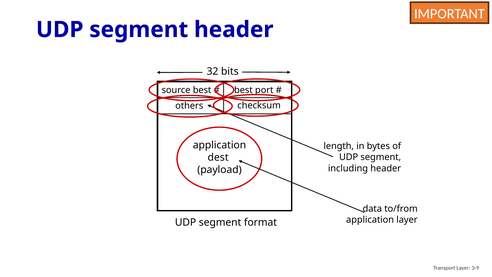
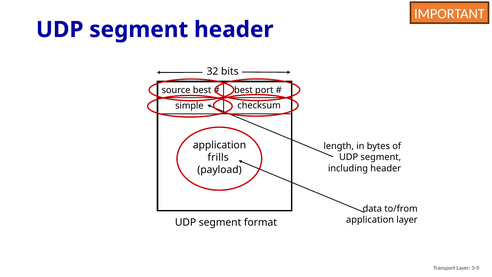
others: others -> simple
dest: dest -> frills
